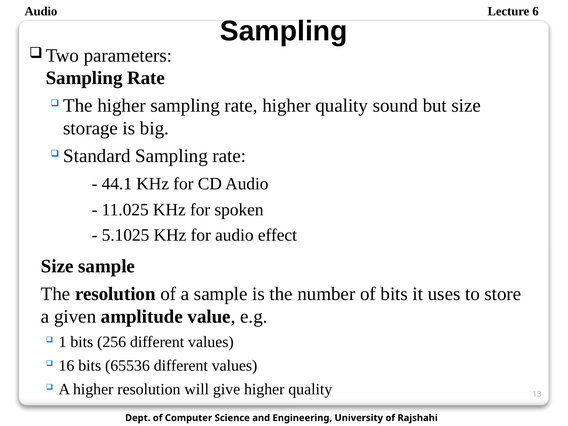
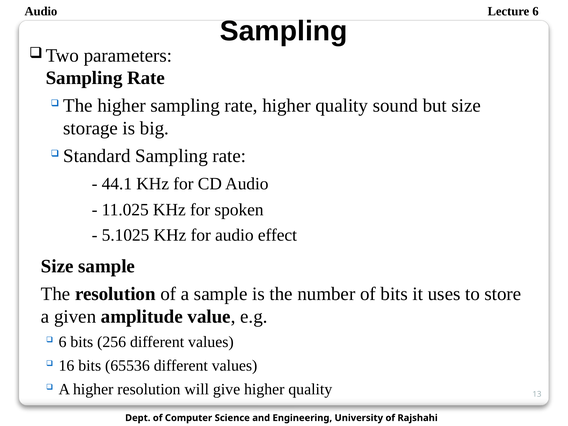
1 at (63, 342): 1 -> 6
